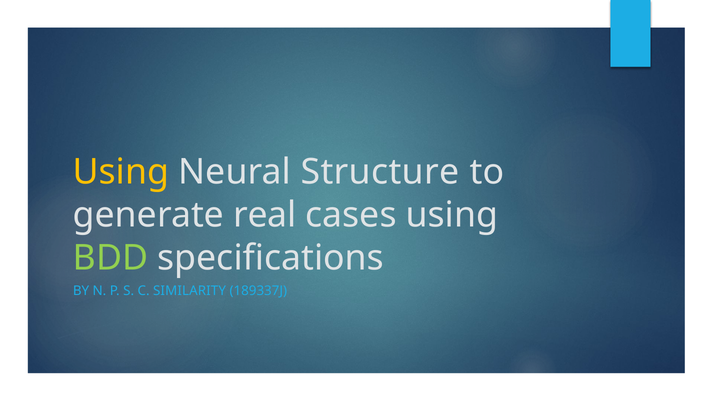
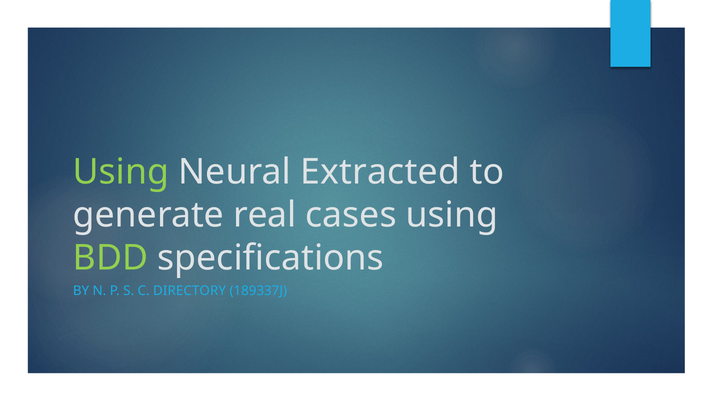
Using at (121, 172) colour: yellow -> light green
Structure: Structure -> Extracted
SIMILARITY: SIMILARITY -> DIRECTORY
